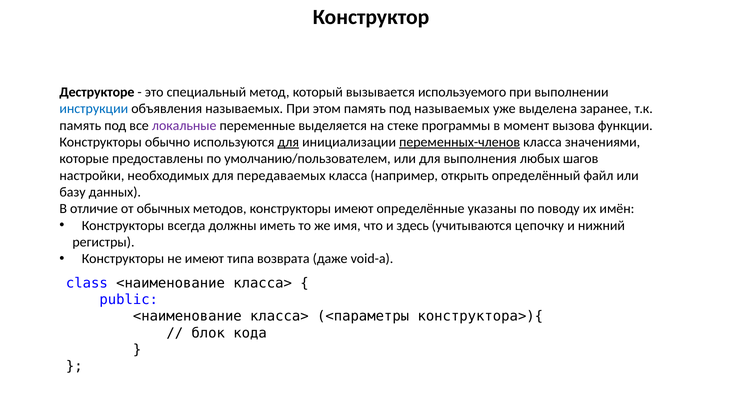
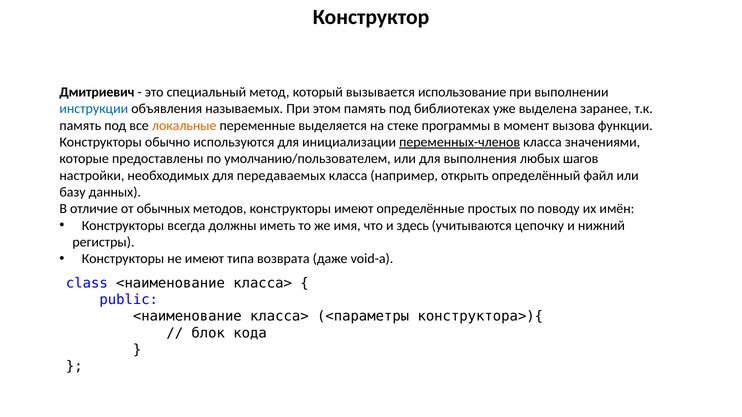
Деструкторе: Деструкторе -> Дмитриевич
используемого: используемого -> использование
под называемых: называемых -> библиотеках
локальные colour: purple -> orange
для at (288, 142) underline: present -> none
указаны: указаны -> простых
